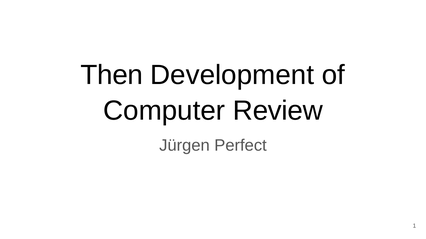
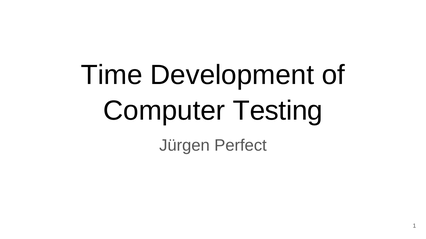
Then: Then -> Time
Review: Review -> Testing
